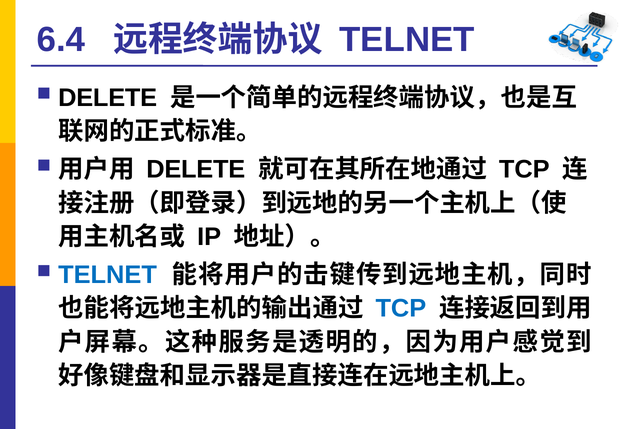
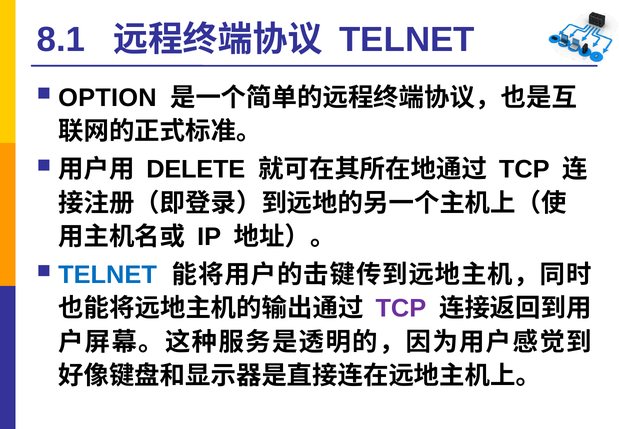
6.4: 6.4 -> 8.1
DELETE at (108, 98): DELETE -> OPTION
TCP at (401, 308) colour: blue -> purple
